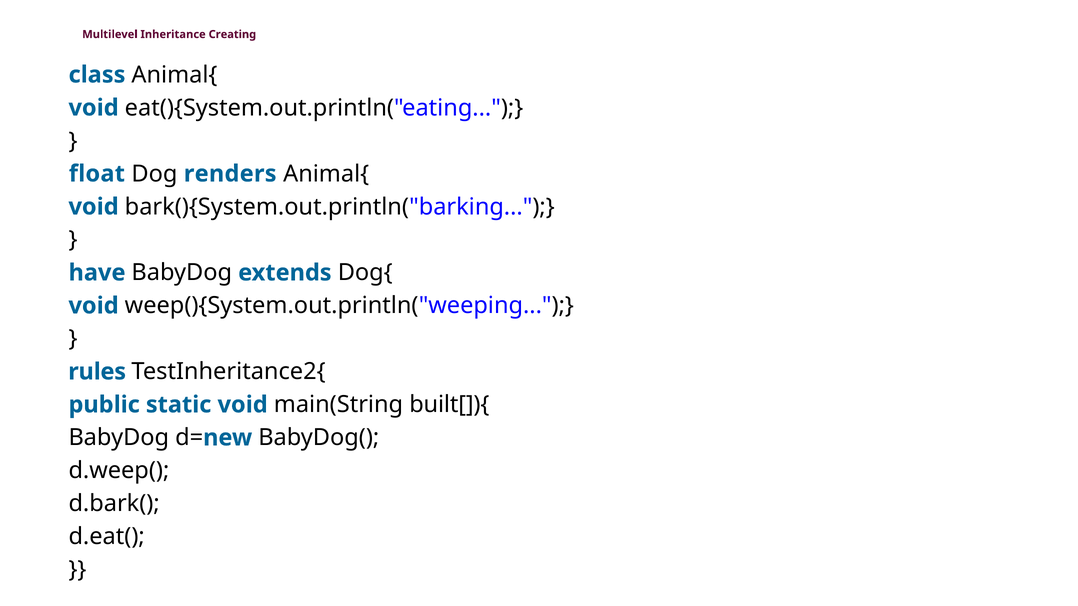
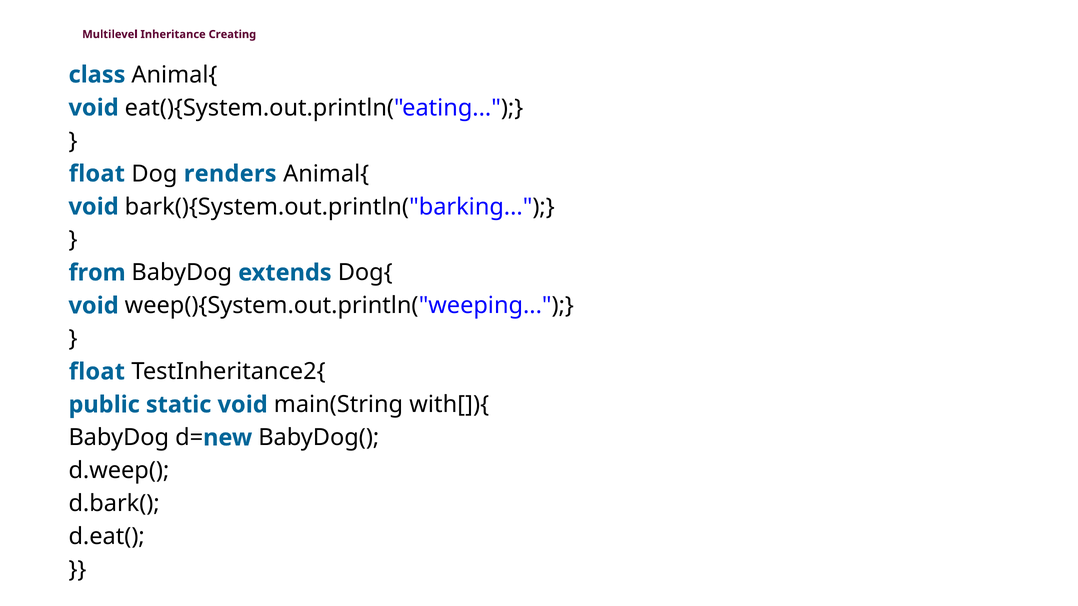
have: have -> from
rules at (97, 372): rules -> float
built[]){: built[]){ -> with[]){
